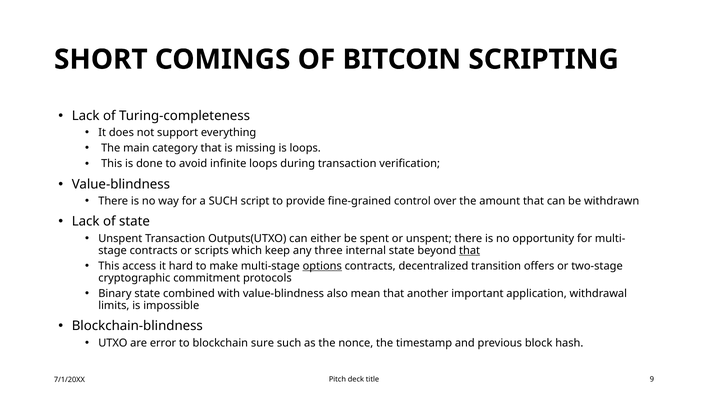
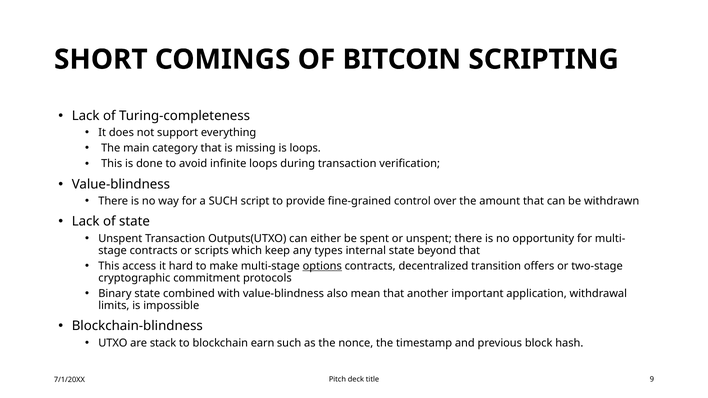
three: three -> types
that at (470, 251) underline: present -> none
error: error -> stack
sure: sure -> earn
